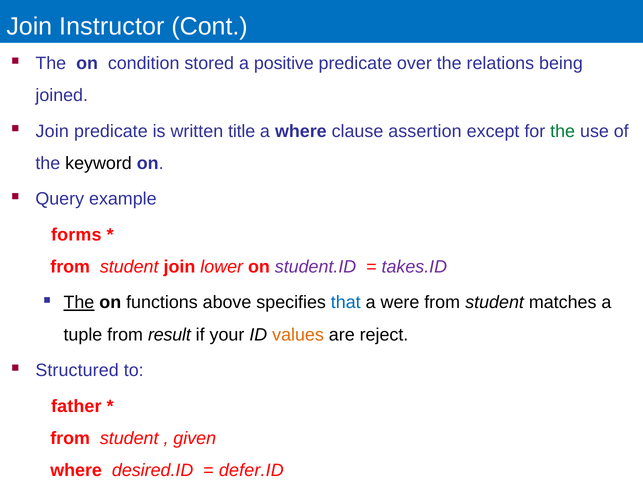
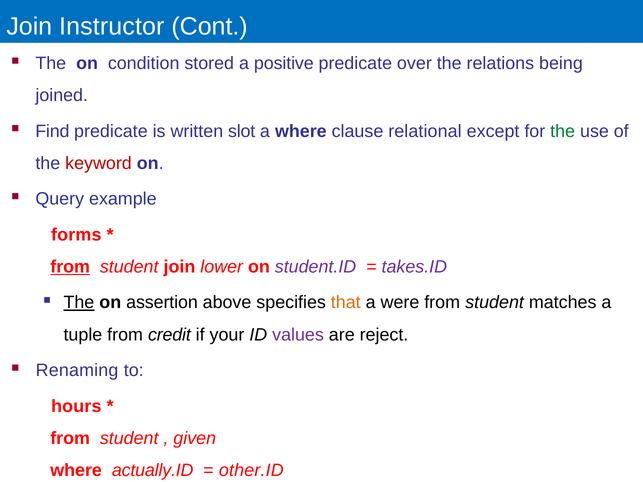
Join at (52, 131): Join -> Find
title: title -> slot
assertion: assertion -> relational
keyword colour: black -> red
from at (70, 267) underline: none -> present
functions: functions -> assertion
that colour: blue -> orange
result: result -> credit
values colour: orange -> purple
Structured: Structured -> Renaming
father: father -> hours
desired.ID: desired.ID -> actually.ID
defer.ID: defer.ID -> other.ID
